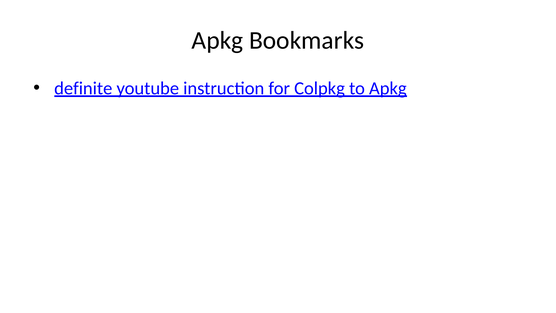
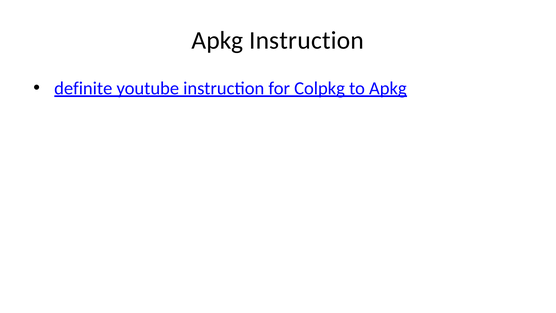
Apkg Bookmarks: Bookmarks -> Instruction
